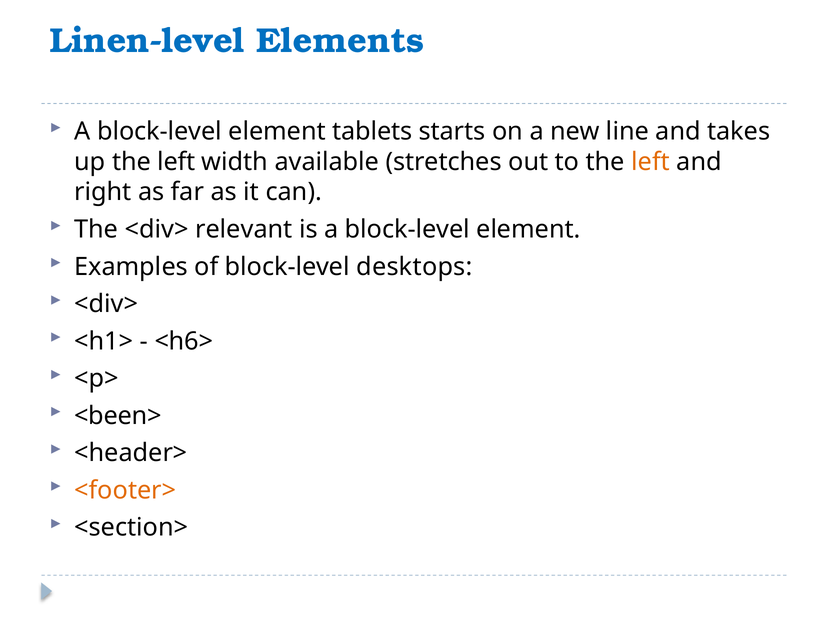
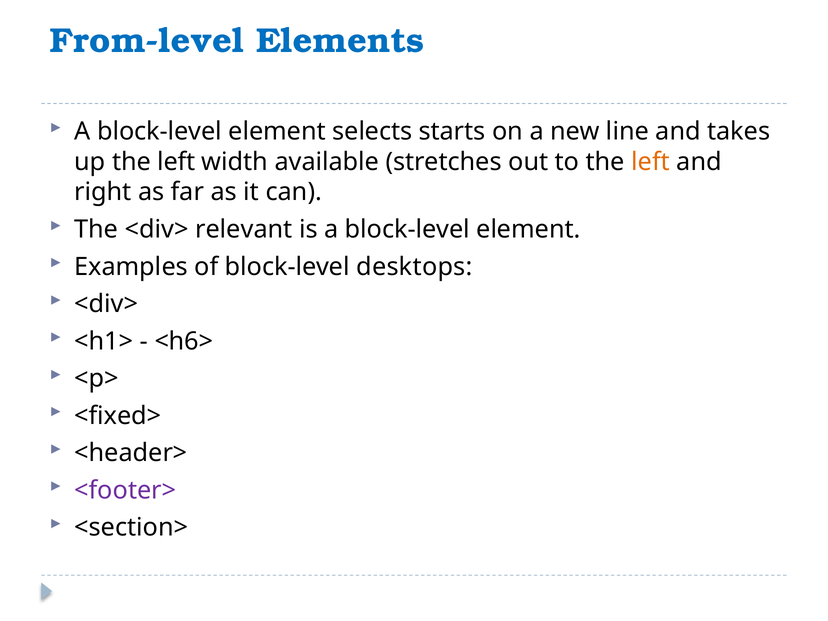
Linen-level: Linen-level -> From-level
tablets: tablets -> selects
<been>: <been> -> <fixed>
<footer> colour: orange -> purple
